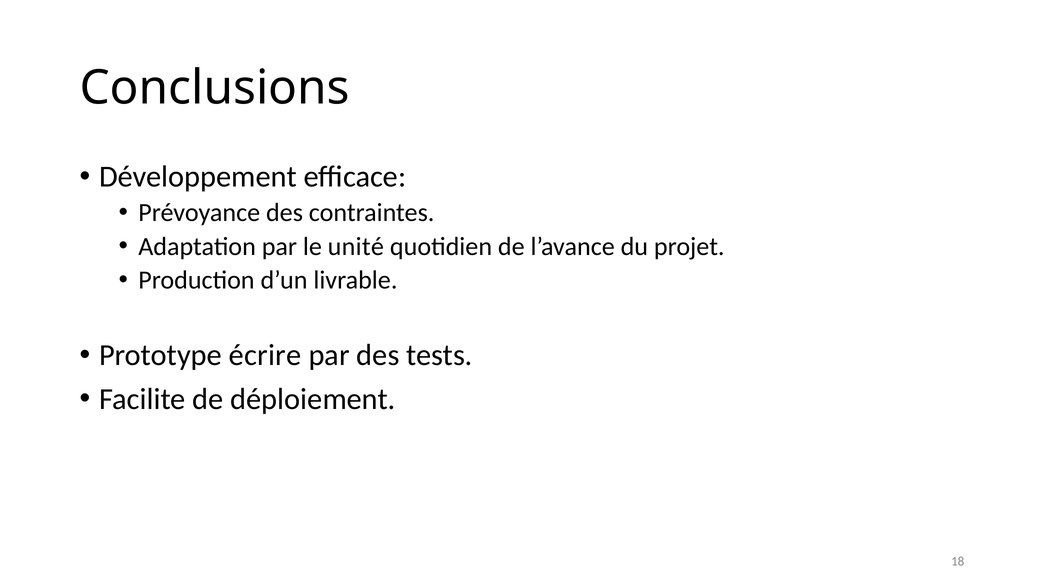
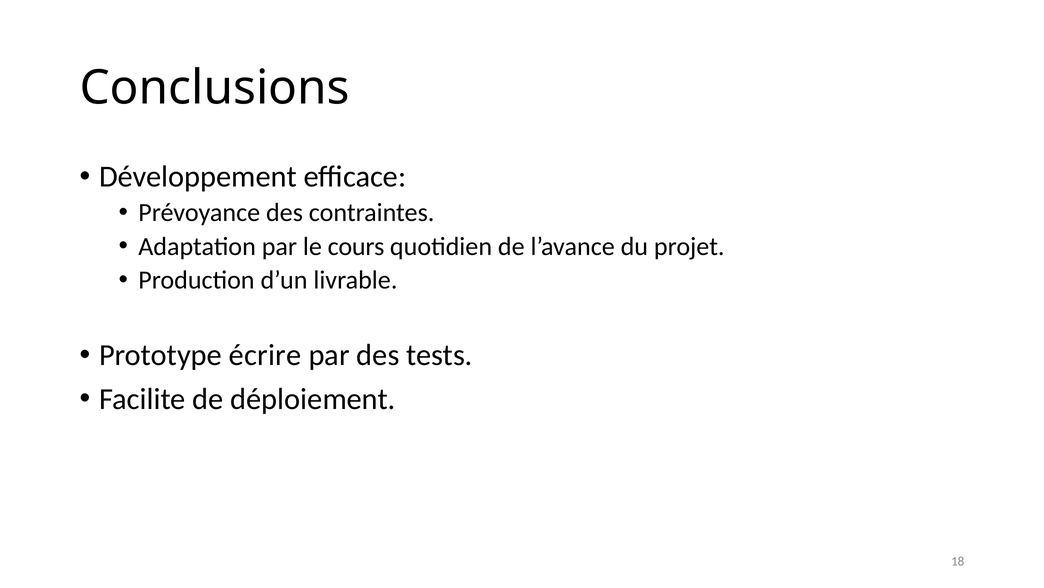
unité: unité -> cours
